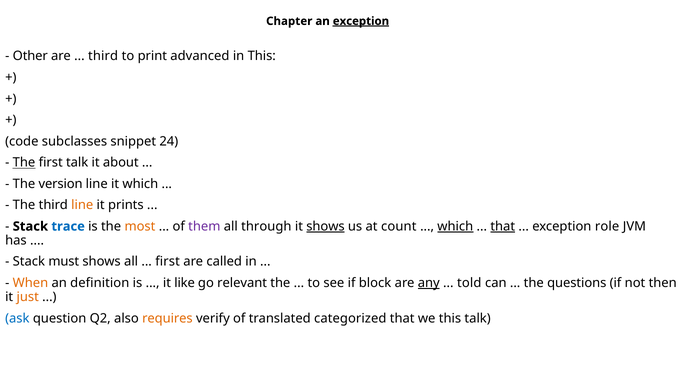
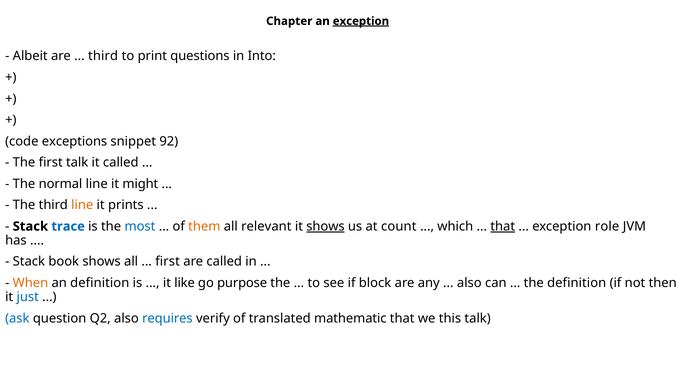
Other: Other -> Albeit
advanced: advanced -> questions
in This: This -> Into
subclasses: subclasses -> exceptions
24: 24 -> 92
The at (24, 162) underline: present -> none
it about: about -> called
version: version -> normal
it which: which -> might
most colour: orange -> blue
them colour: purple -> orange
through: through -> relevant
which at (455, 226) underline: present -> none
must: must -> book
relevant: relevant -> purpose
any underline: present -> none
told at (469, 283): told -> also
the questions: questions -> definition
just colour: orange -> blue
requires colour: orange -> blue
categorized: categorized -> mathematic
